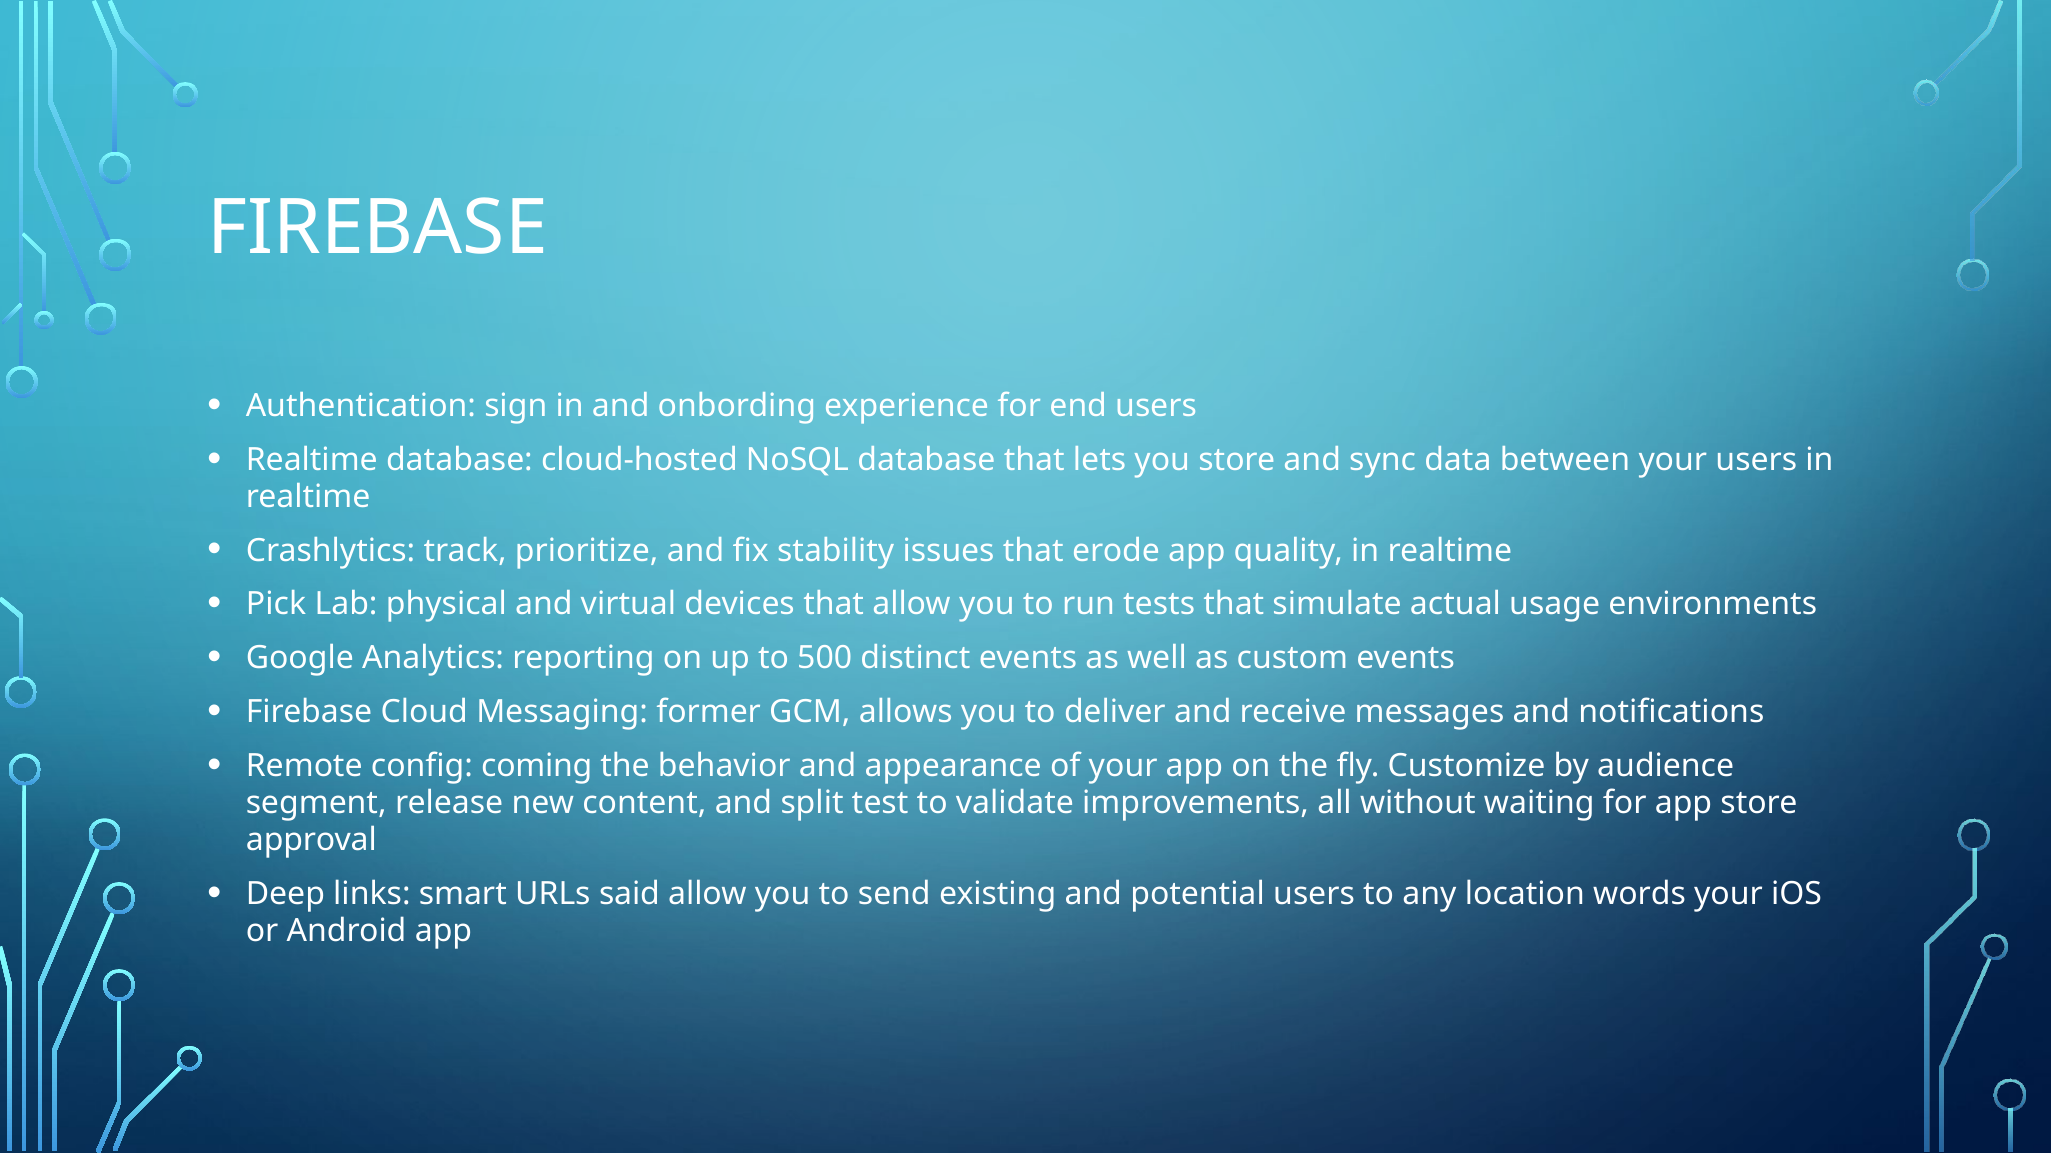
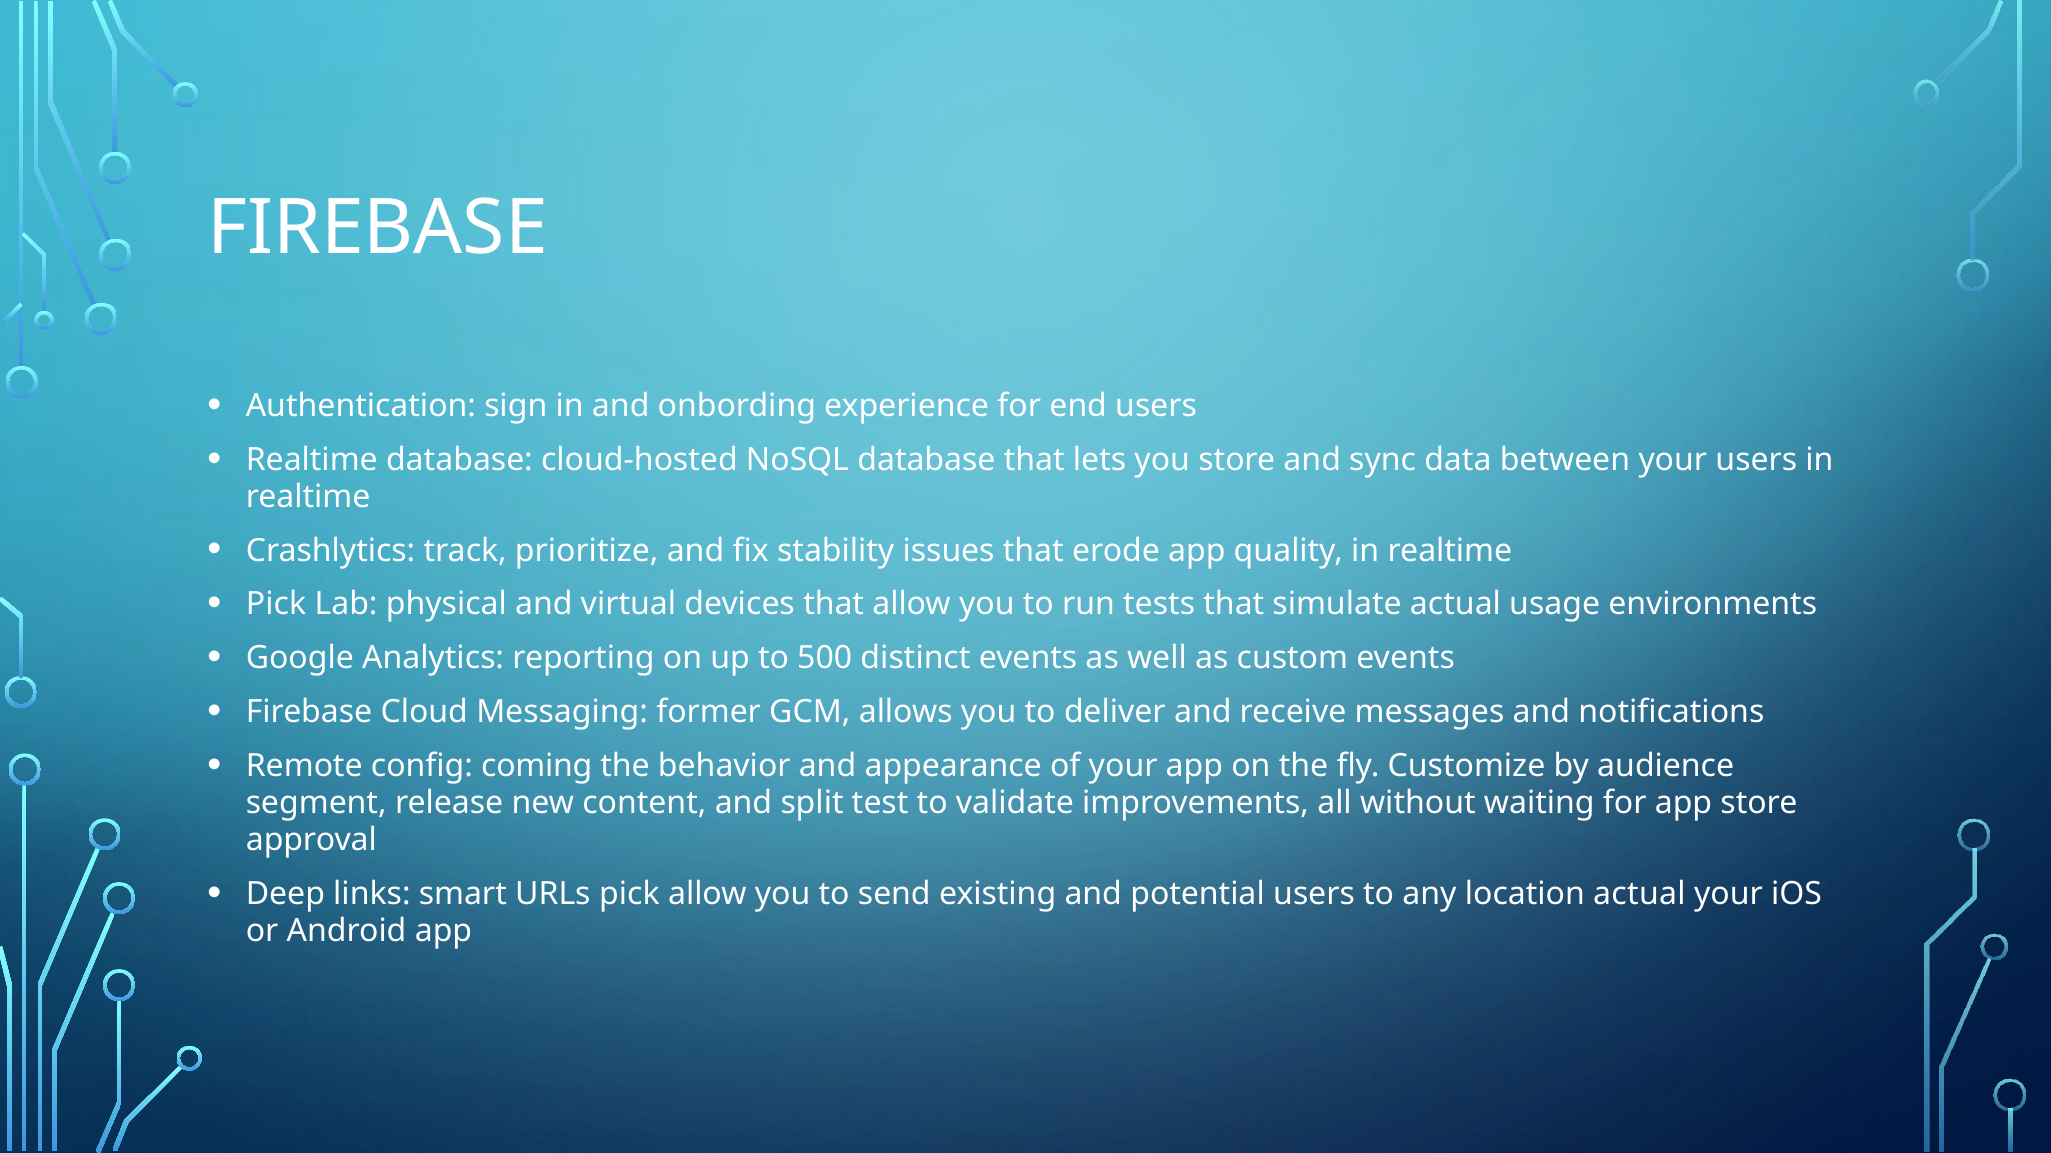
URLs said: said -> pick
location words: words -> actual
